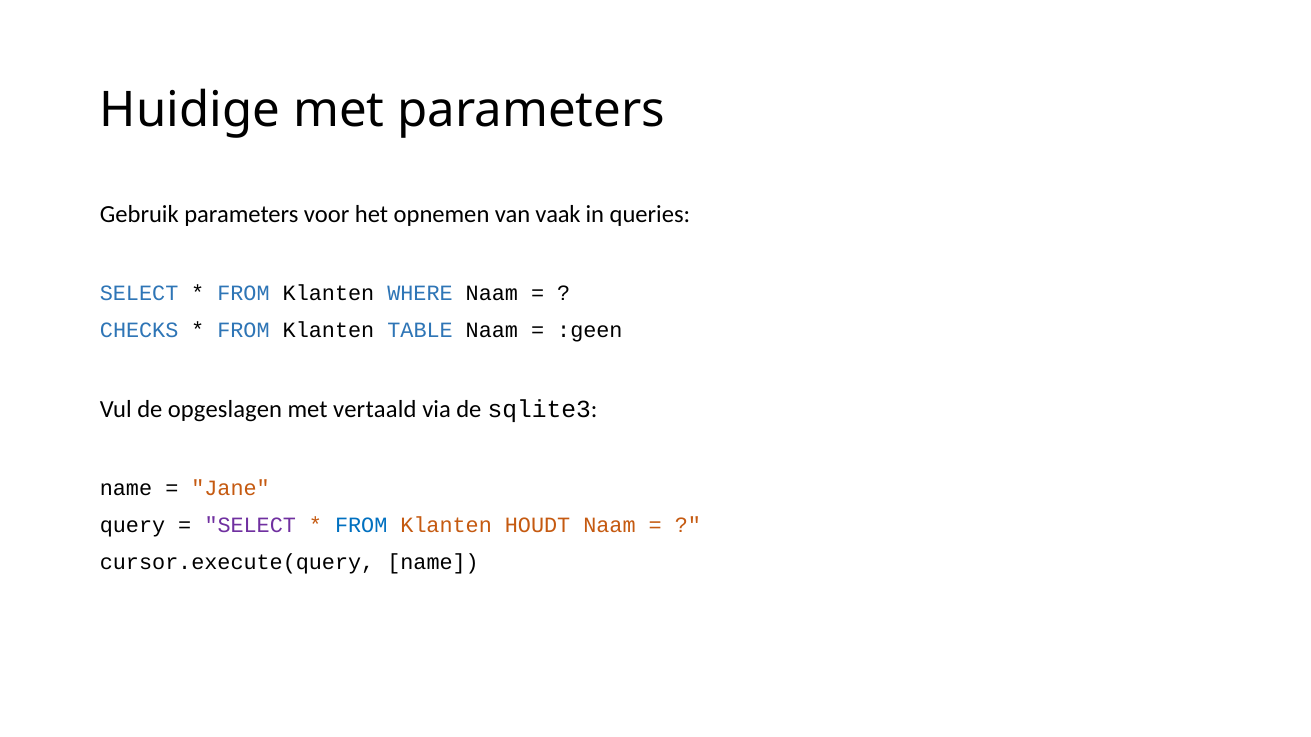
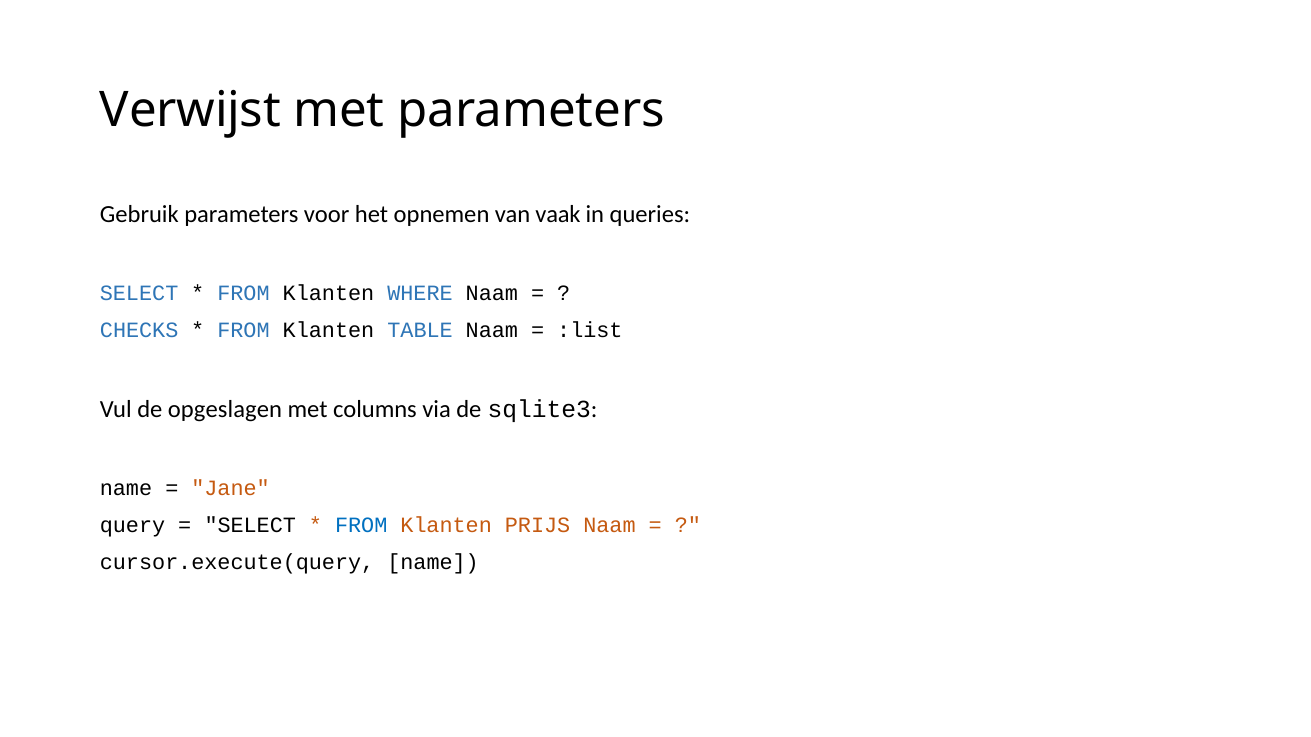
Huidige: Huidige -> Verwijst
:geen: :geen -> :list
vertaald: vertaald -> columns
SELECT at (250, 525) colour: purple -> black
HOUDT: HOUDT -> PRIJS
